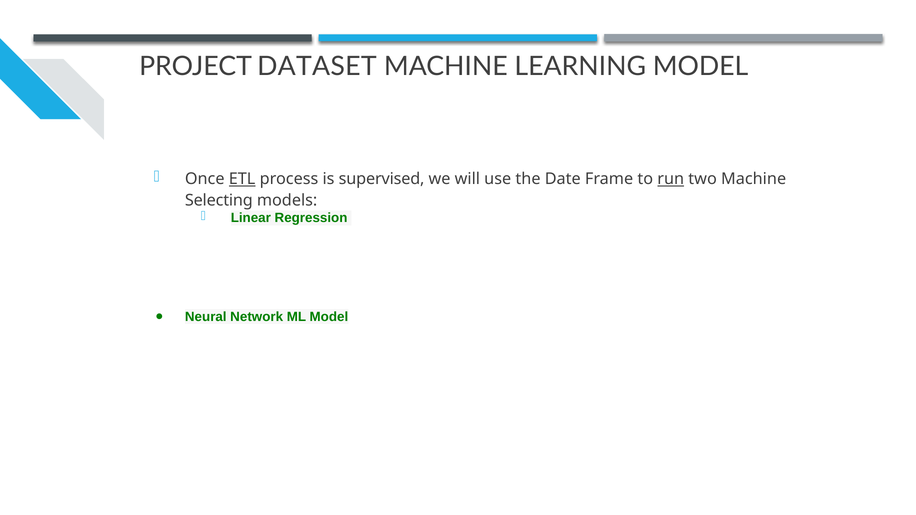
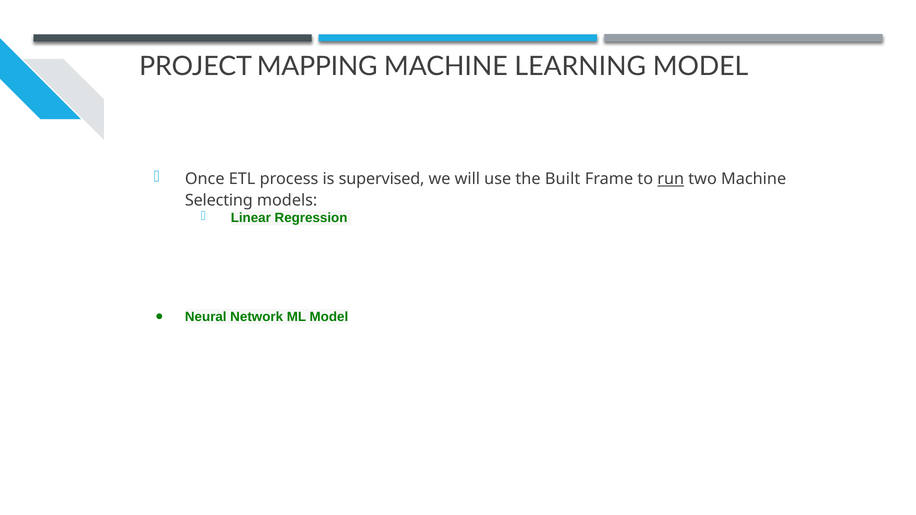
DATASET: DATASET -> MAPPING
ETL underline: present -> none
Date: Date -> Built
